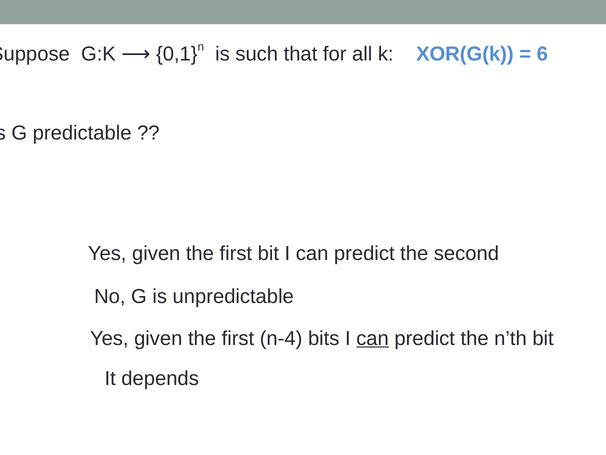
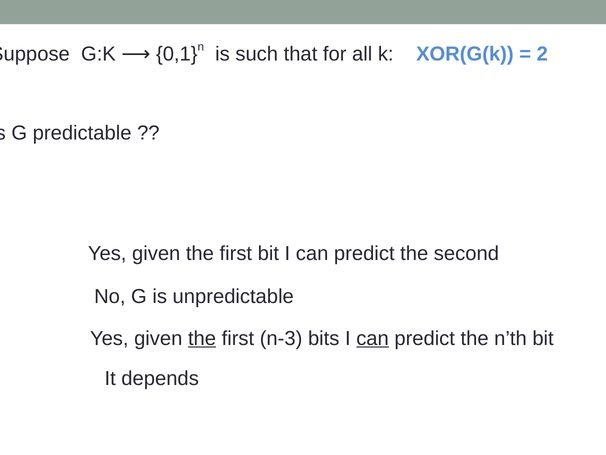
6: 6 -> 2
the at (202, 338) underline: none -> present
n-4: n-4 -> n-3
